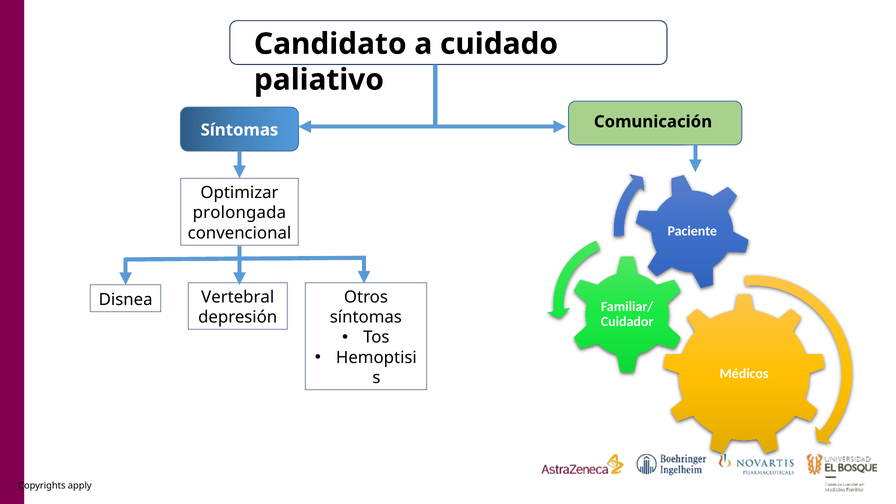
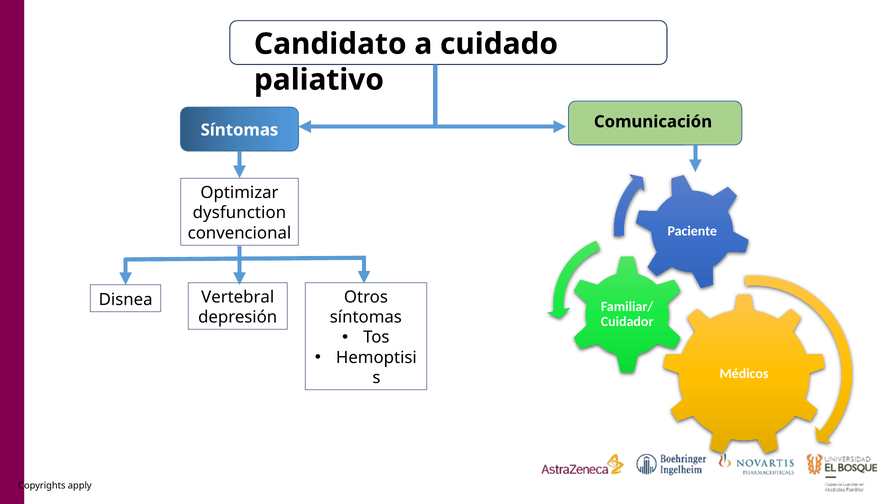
prolongada: prolongada -> dysfunction
